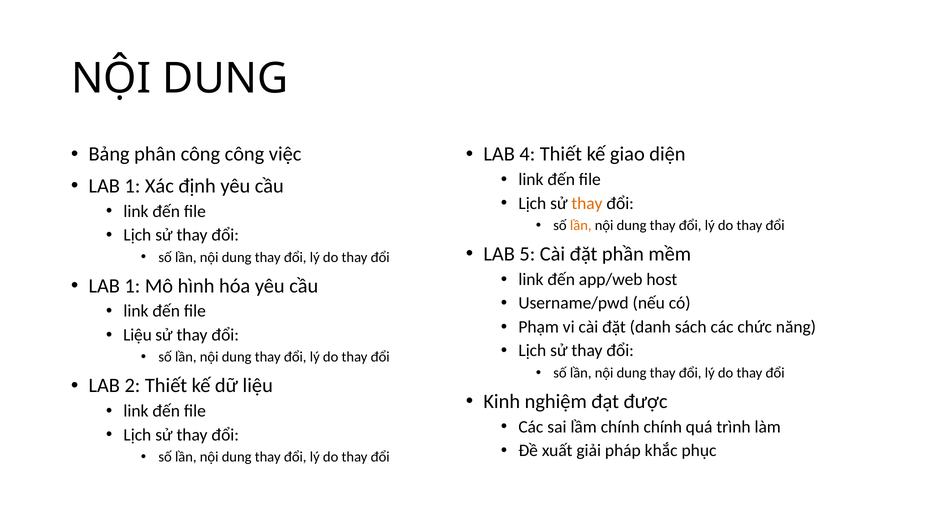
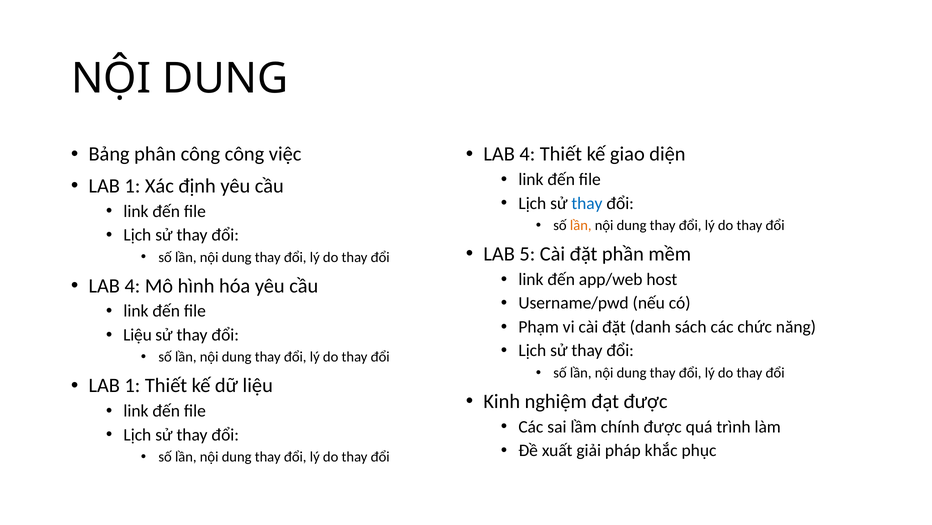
thay at (587, 203) colour: orange -> blue
1 at (132, 285): 1 -> 4
2 at (132, 385): 2 -> 1
chính chính: chính -> được
